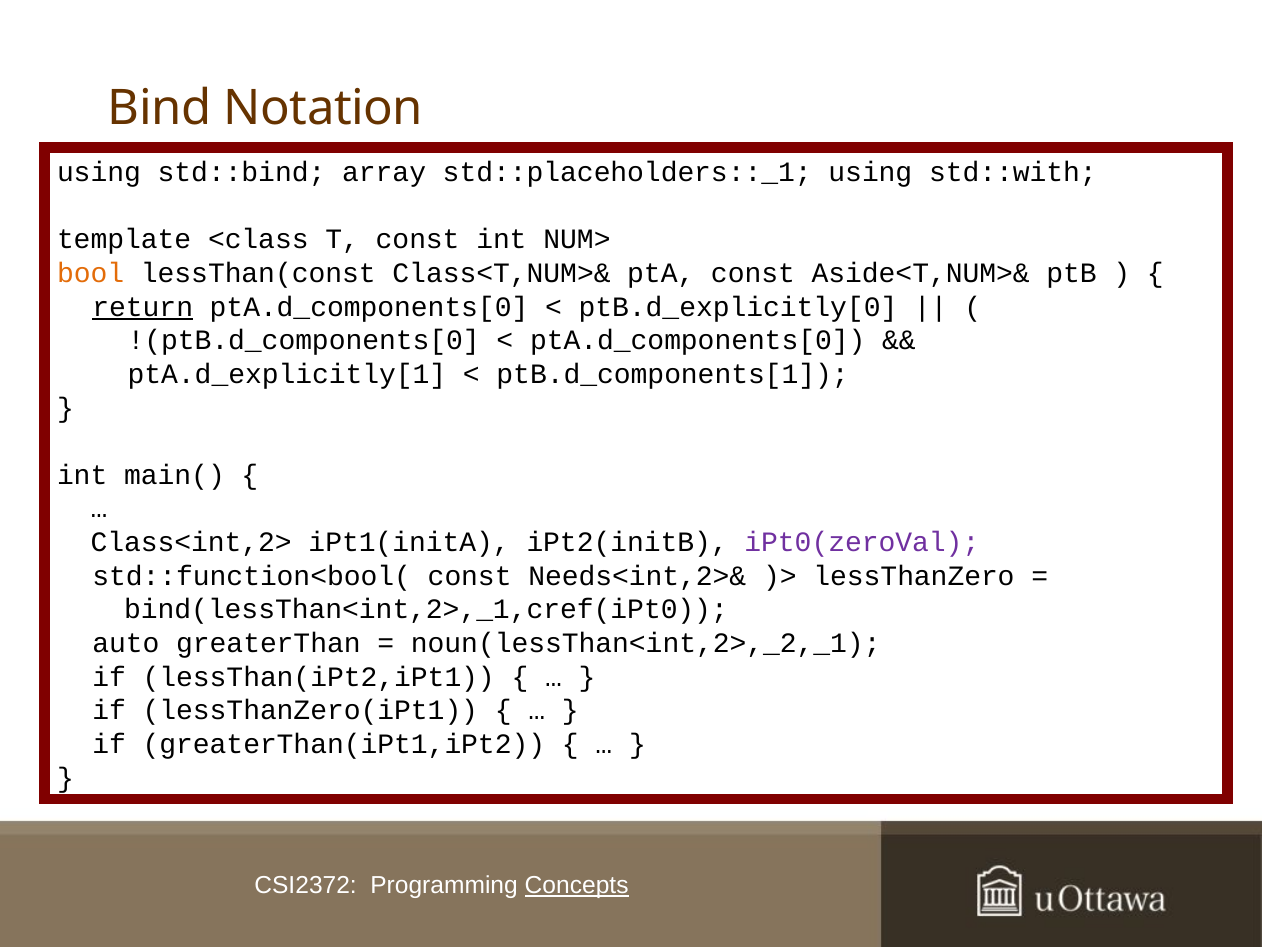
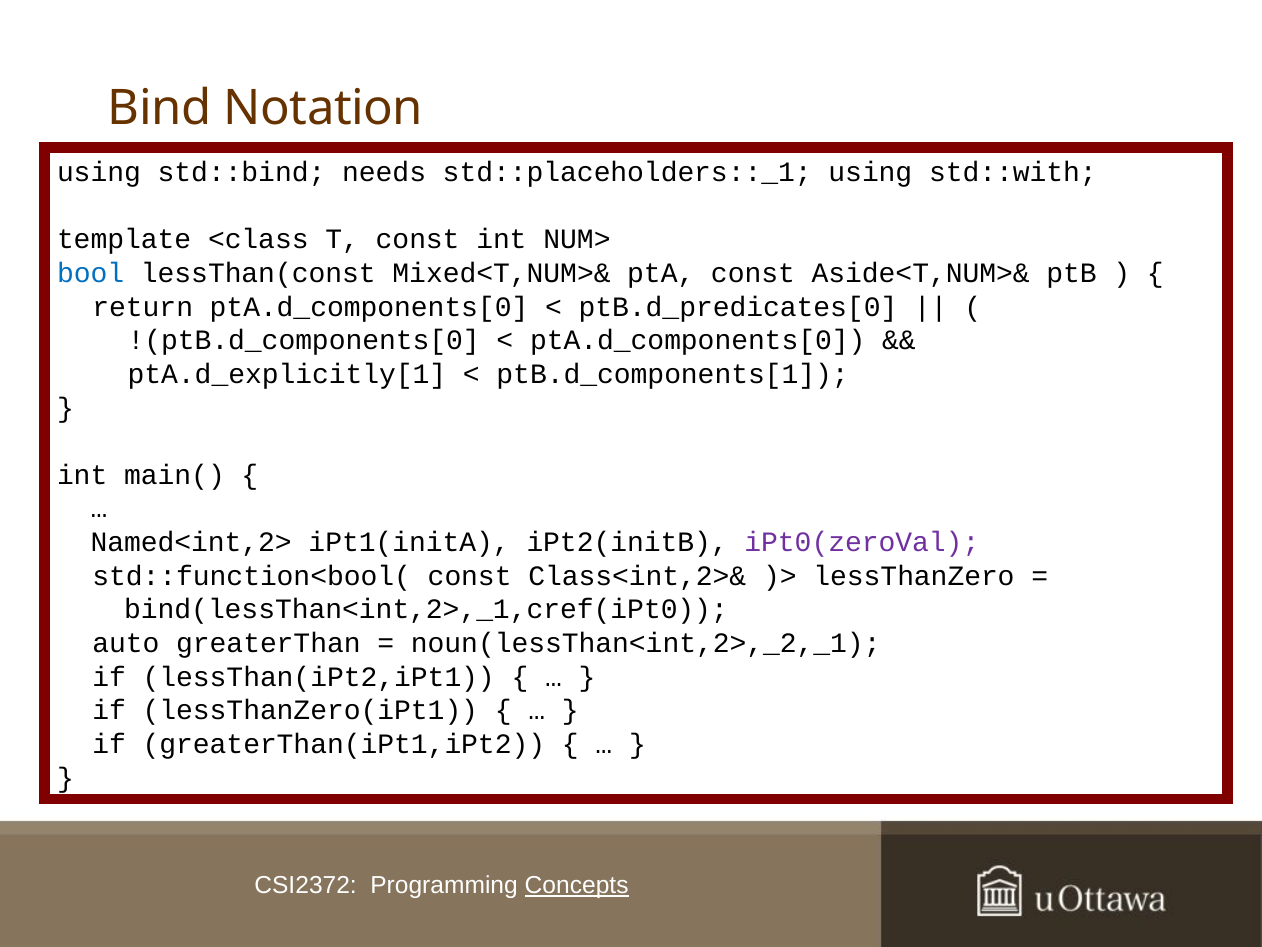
array: array -> needs
bool colour: orange -> blue
Class<T,NUM>&: Class<T,NUM>& -> Mixed<T,NUM>&
return underline: present -> none
ptB.d_explicitly[0: ptB.d_explicitly[0 -> ptB.d_predicates[0
Class<int,2>: Class<int,2> -> Named<int,2>
Needs<int,2>&: Needs<int,2>& -> Class<int,2>&
